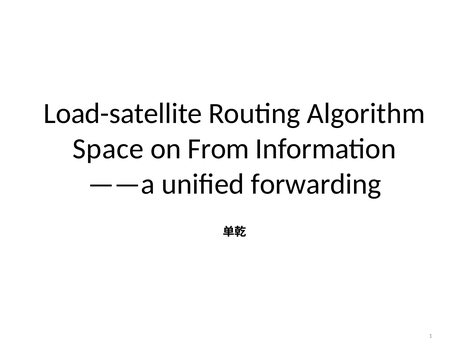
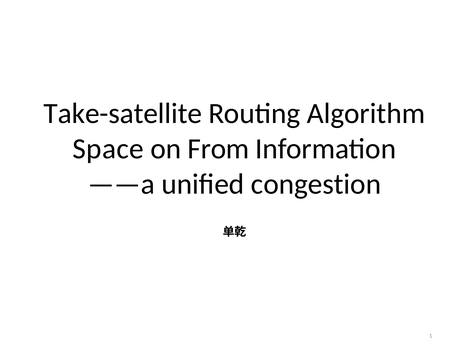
Load-satellite: Load-satellite -> Take-satellite
forwarding: forwarding -> congestion
